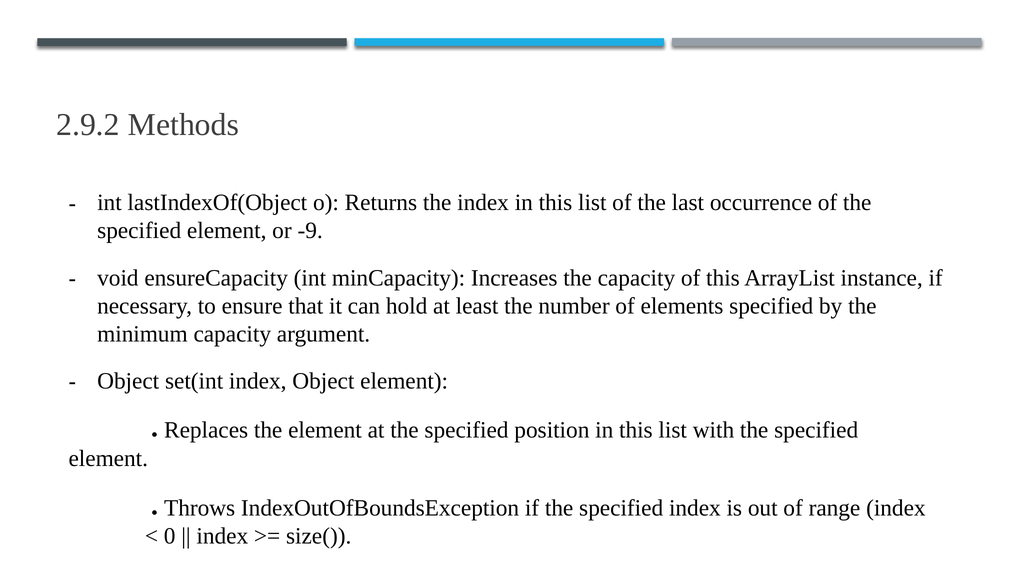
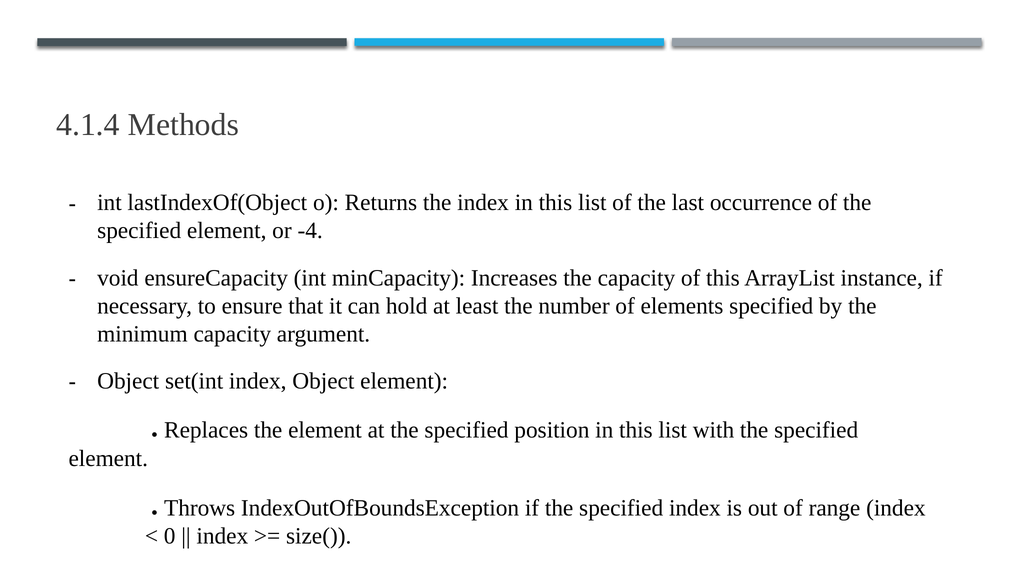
2.9.2: 2.9.2 -> 4.1.4
-9: -9 -> -4
